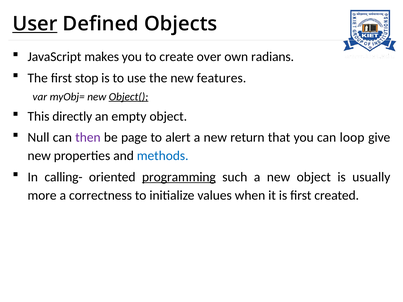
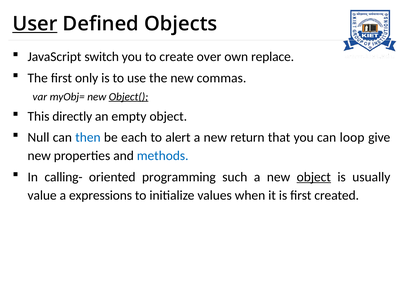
makes: makes -> switch
radians: radians -> replace
stop: stop -> only
features: features -> commas
then colour: purple -> blue
page: page -> each
programming underline: present -> none
object at (314, 177) underline: none -> present
more: more -> value
correctness: correctness -> expressions
